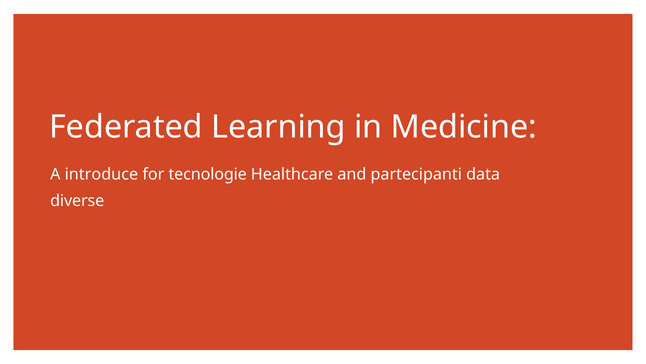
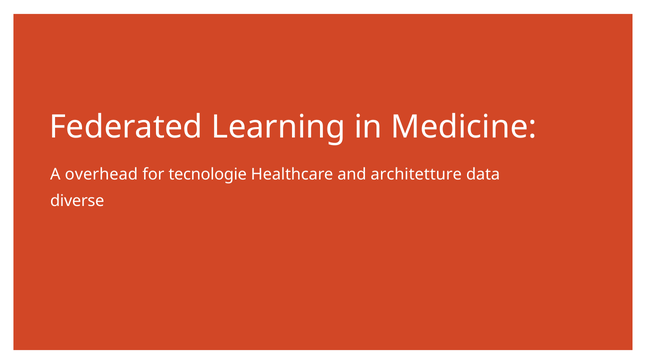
introduce: introduce -> overhead
partecipanti: partecipanti -> architetture
